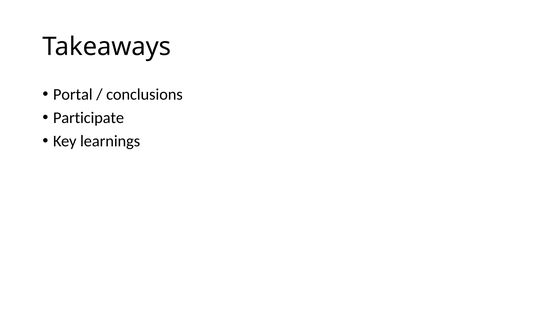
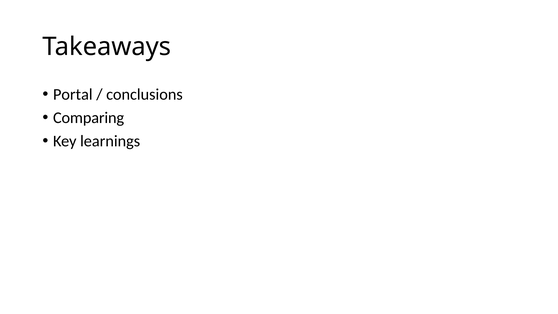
Participate: Participate -> Comparing
